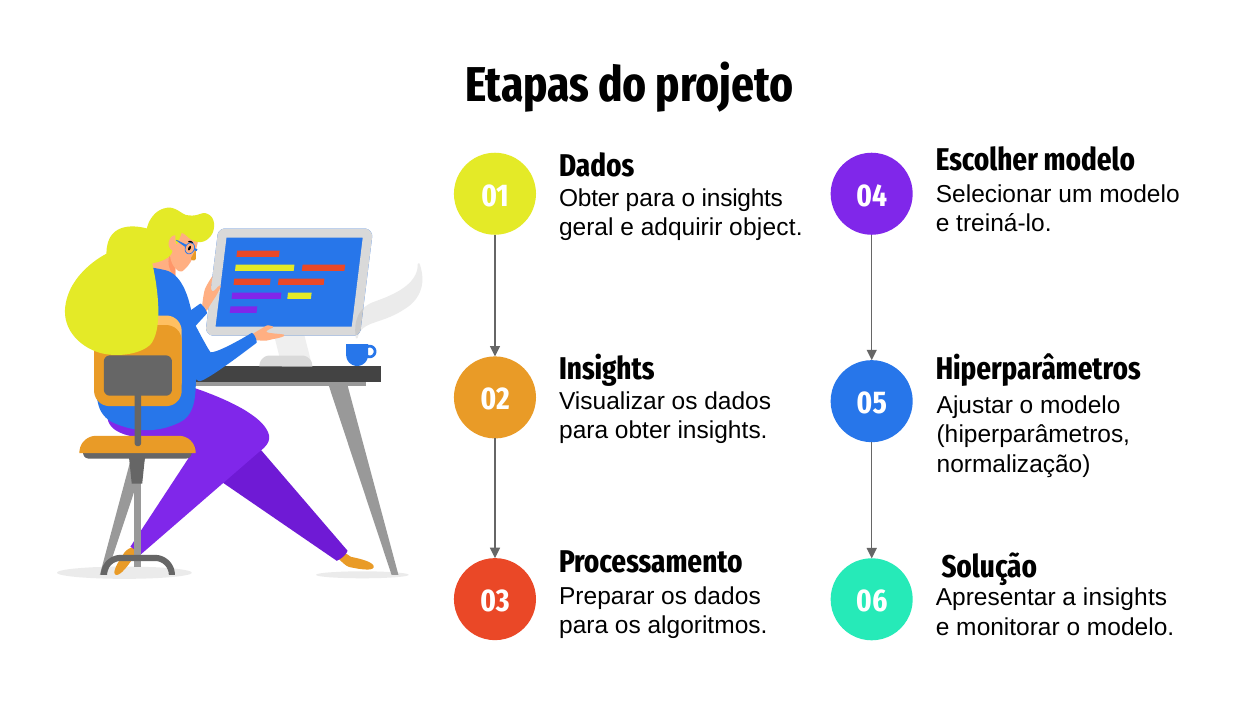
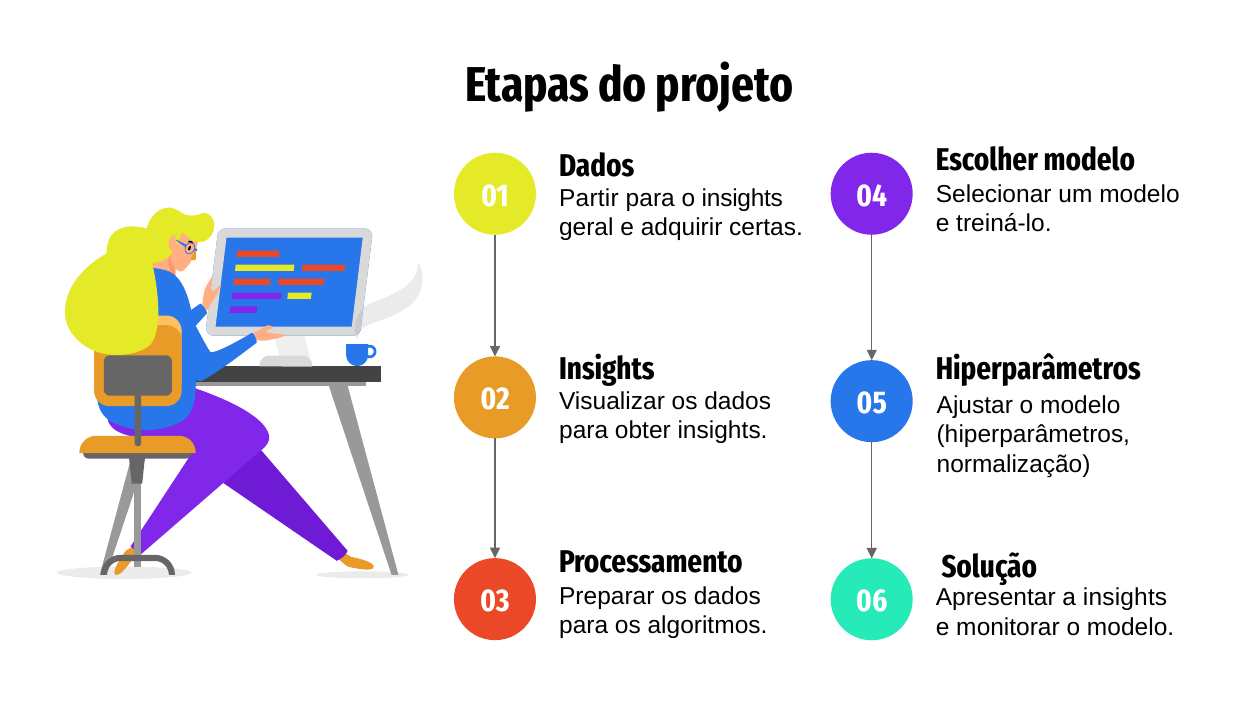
Obter at (589, 198): Obter -> Partir
object: object -> certas
